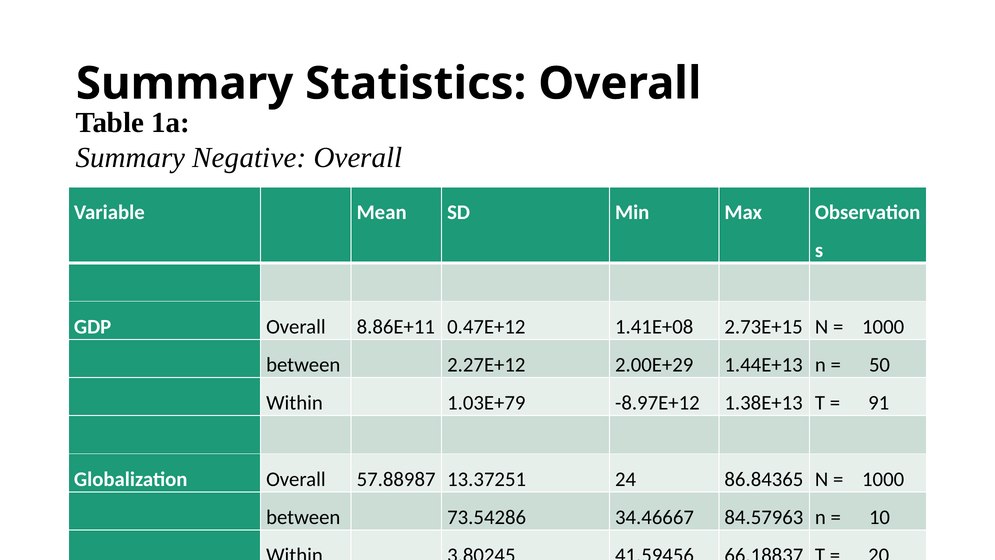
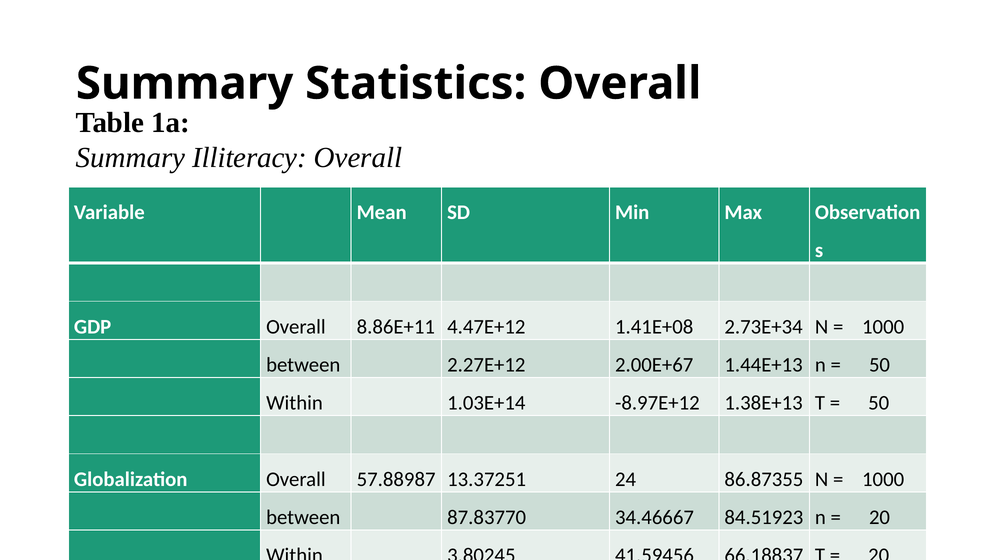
Negative: Negative -> Illiteracy
0.47E+12: 0.47E+12 -> 4.47E+12
2.73E+15: 2.73E+15 -> 2.73E+34
2.00E+29: 2.00E+29 -> 2.00E+67
1.03E+79: 1.03E+79 -> 1.03E+14
91 at (879, 403): 91 -> 50
86.84365: 86.84365 -> 86.87355
73.54286: 73.54286 -> 87.83770
84.57963: 84.57963 -> 84.51923
10 at (879, 517): 10 -> 20
